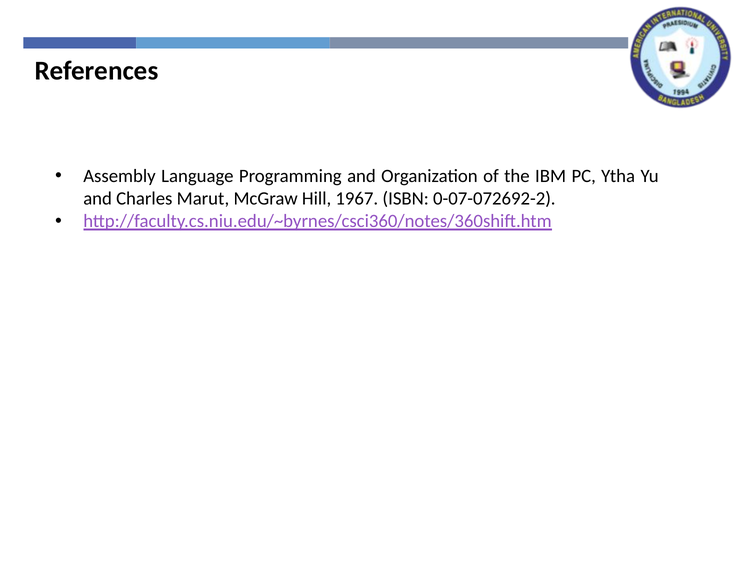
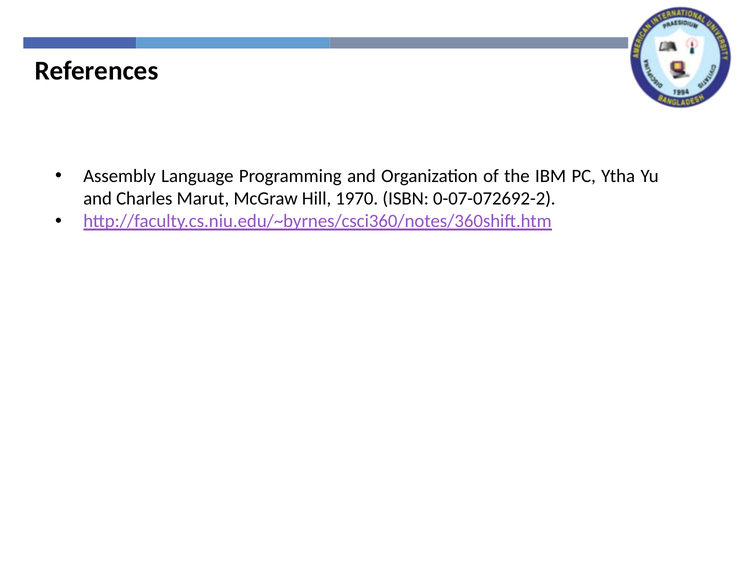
1967: 1967 -> 1970
